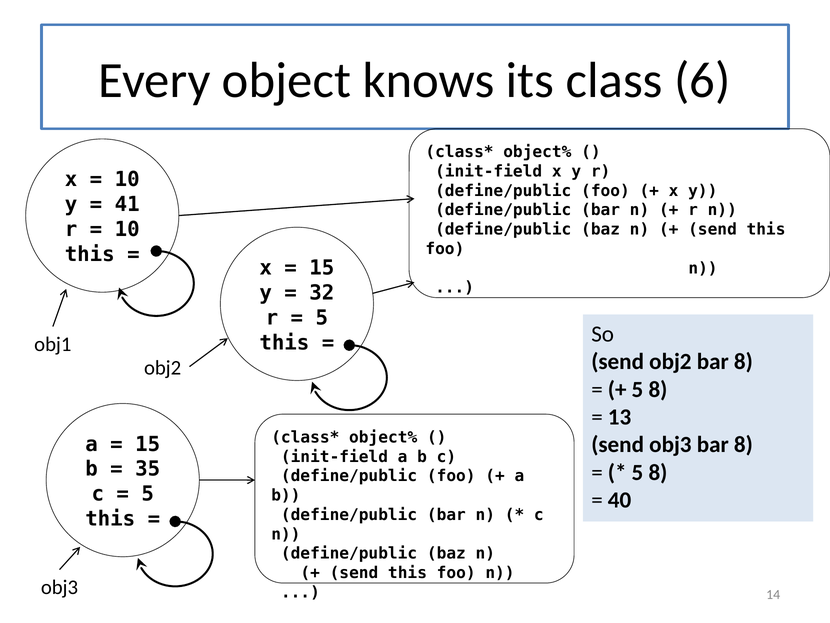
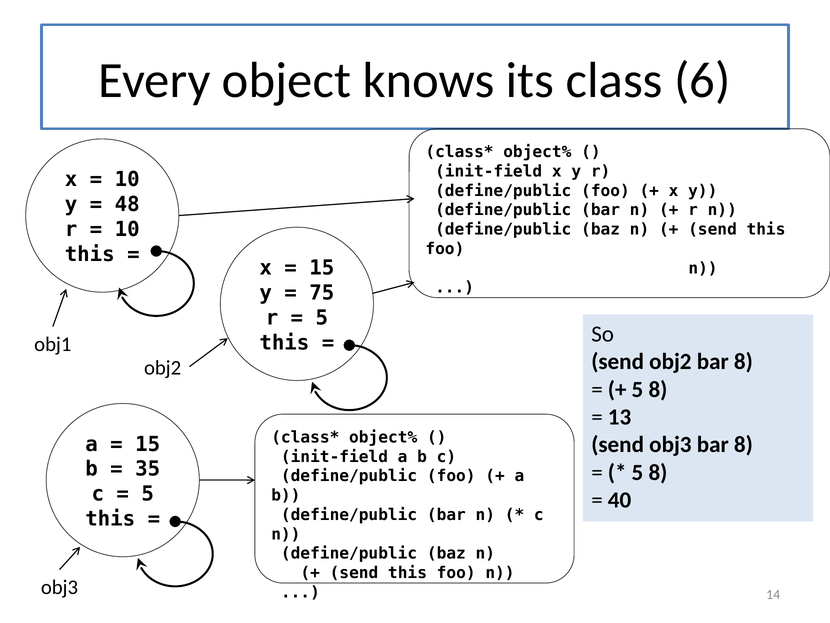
41: 41 -> 48
32: 32 -> 75
